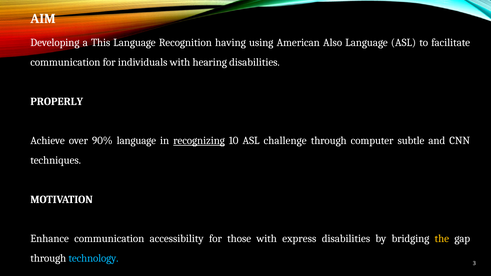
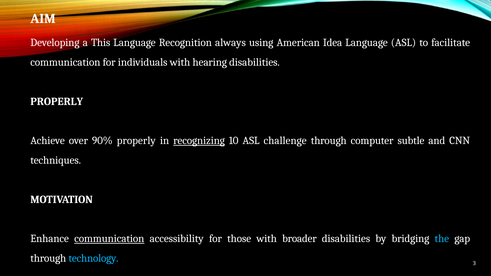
having: having -> always
Also: Also -> Idea
90% language: language -> properly
communication at (109, 239) underline: none -> present
express: express -> broader
the colour: yellow -> light blue
